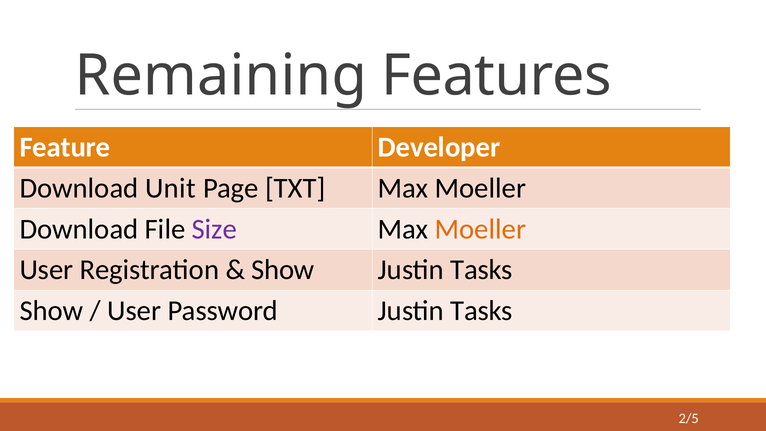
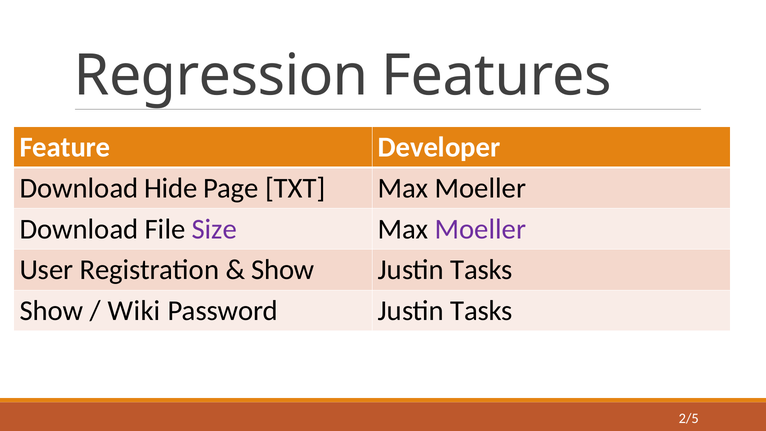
Remaining: Remaining -> Regression
Unit: Unit -> Hide
Moeller at (481, 229) colour: orange -> purple
User at (134, 311): User -> Wiki
